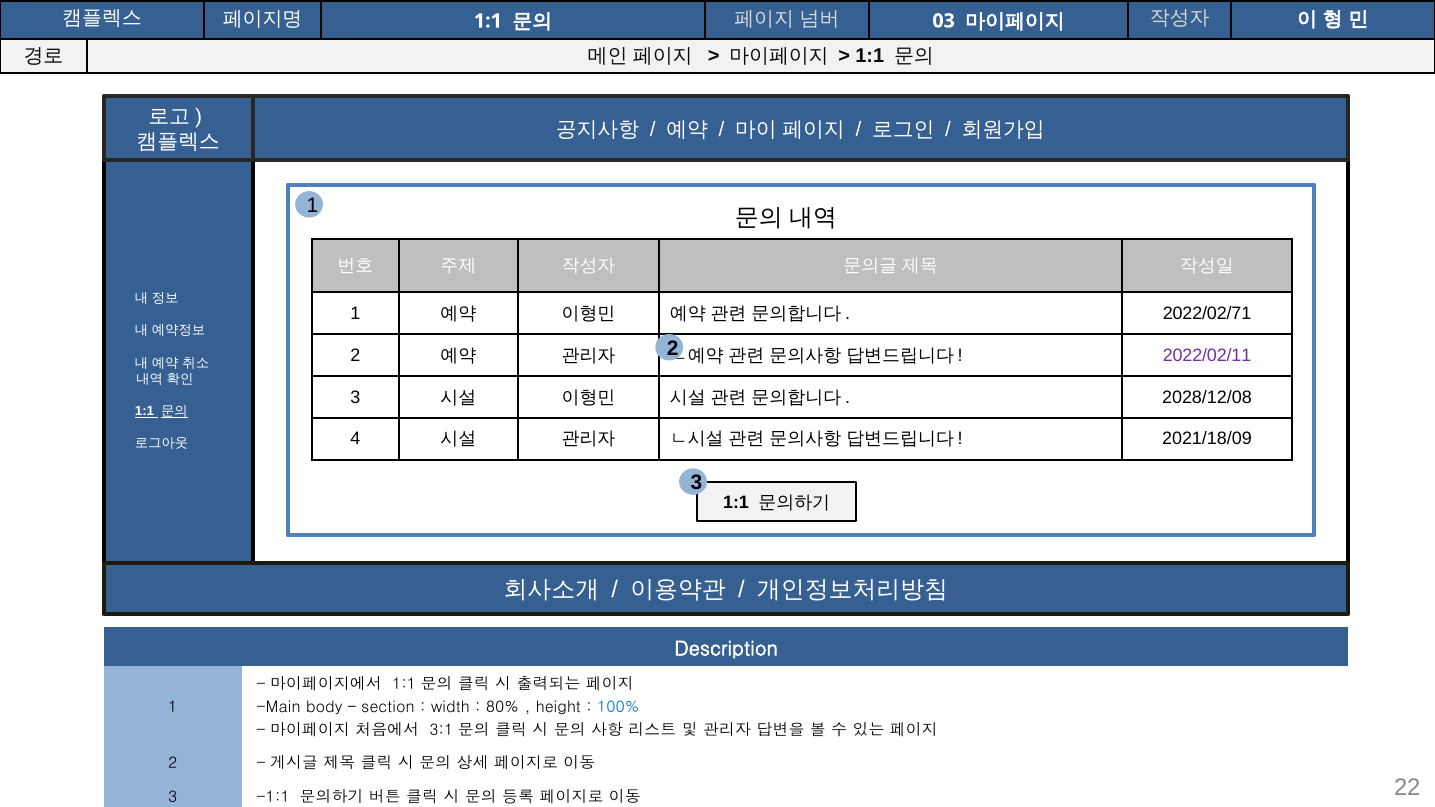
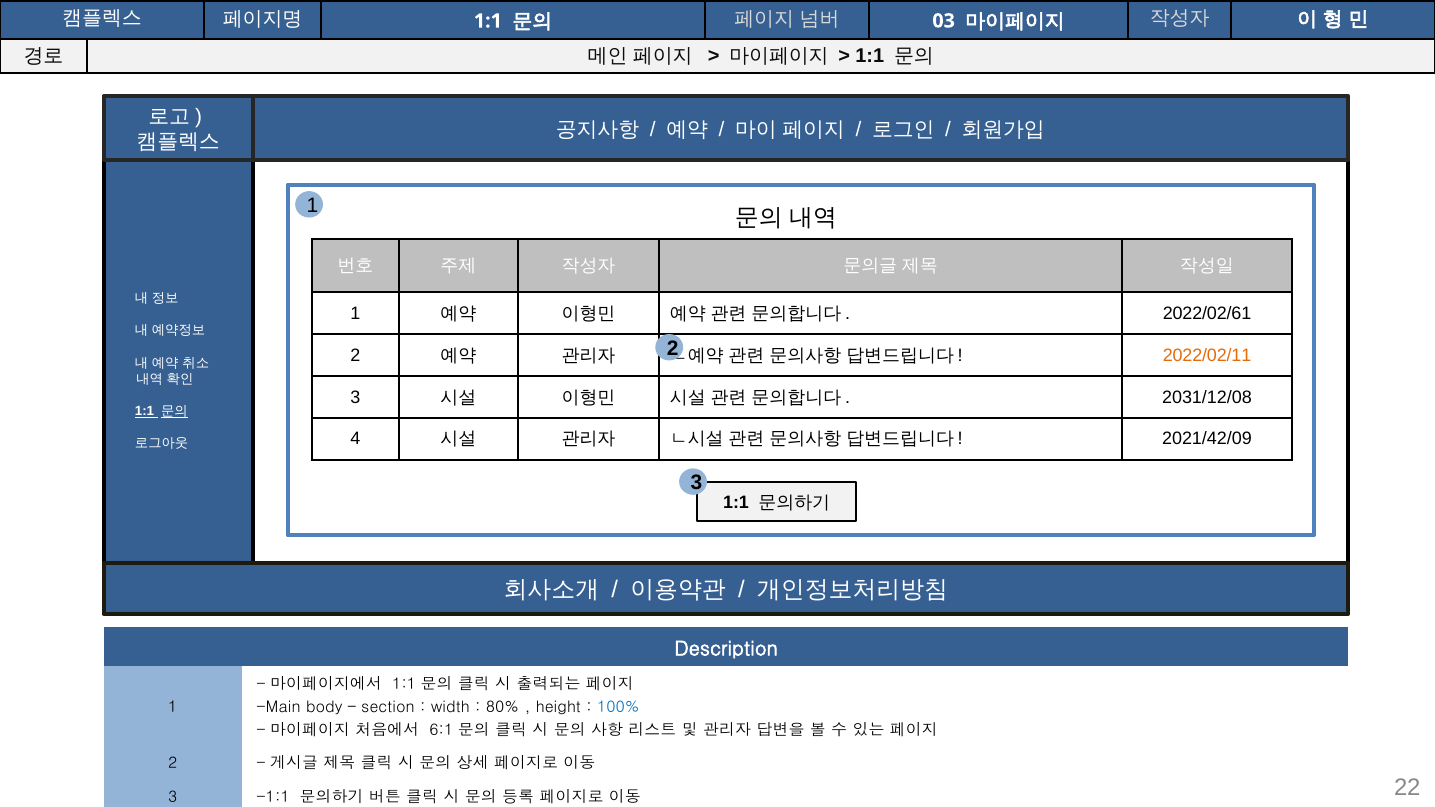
2022/02/71: 2022/02/71 -> 2022/02/61
2022/02/11 colour: purple -> orange
2028/12/08: 2028/12/08 -> 2031/12/08
2021/18/09: 2021/18/09 -> 2021/42/09
3:1: 3:1 -> 6:1
